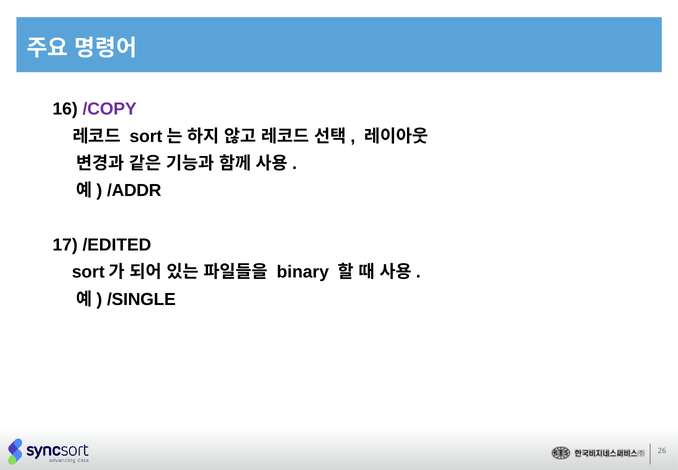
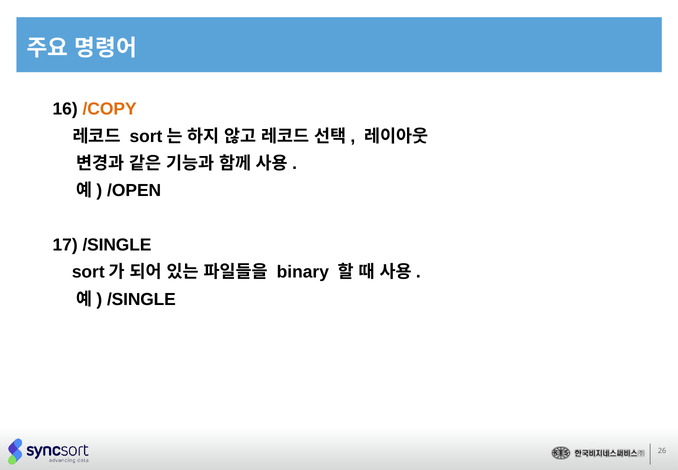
/COPY colour: purple -> orange
/ADDR: /ADDR -> /OPEN
17 /EDITED: /EDITED -> /SINGLE
